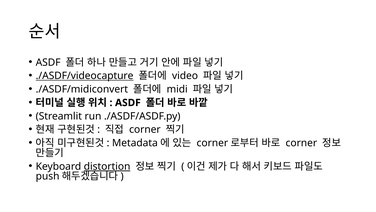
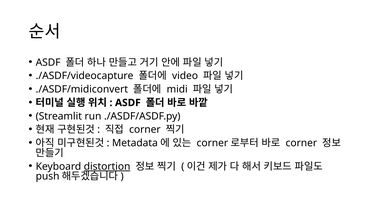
./ASDF/videocapture underline: present -> none
